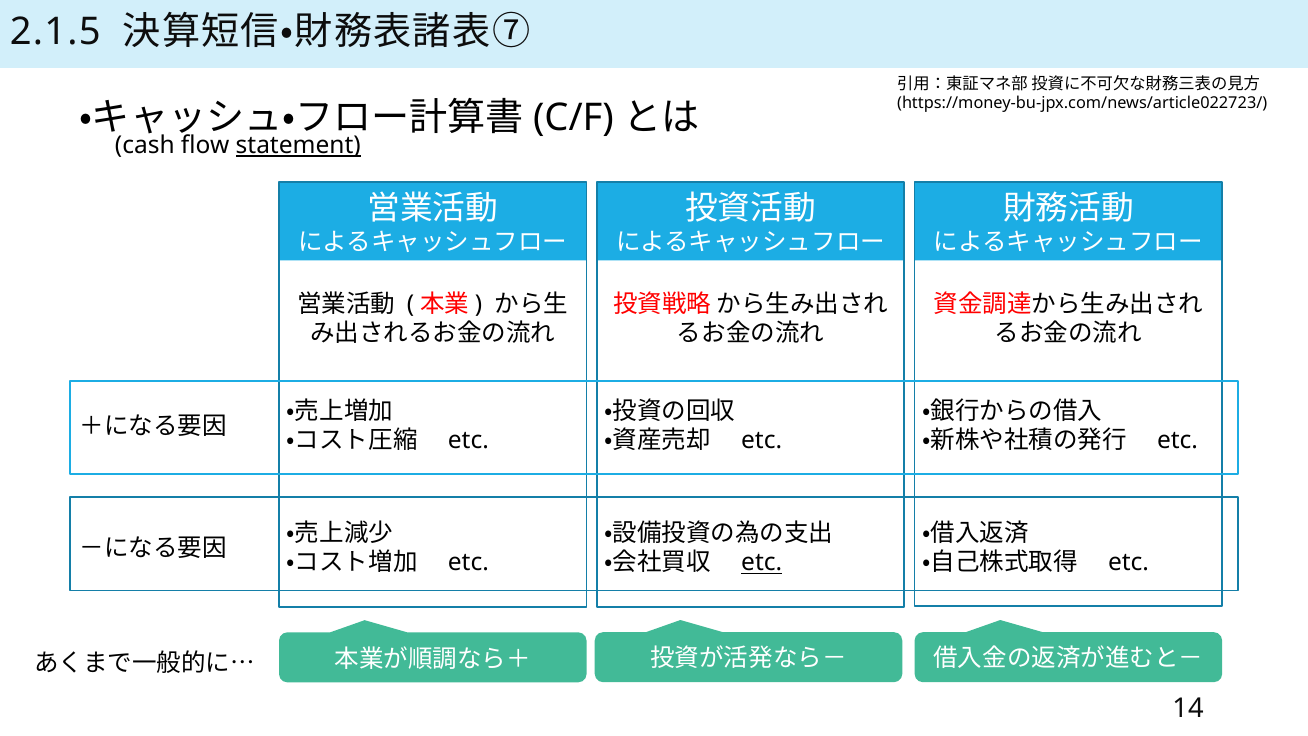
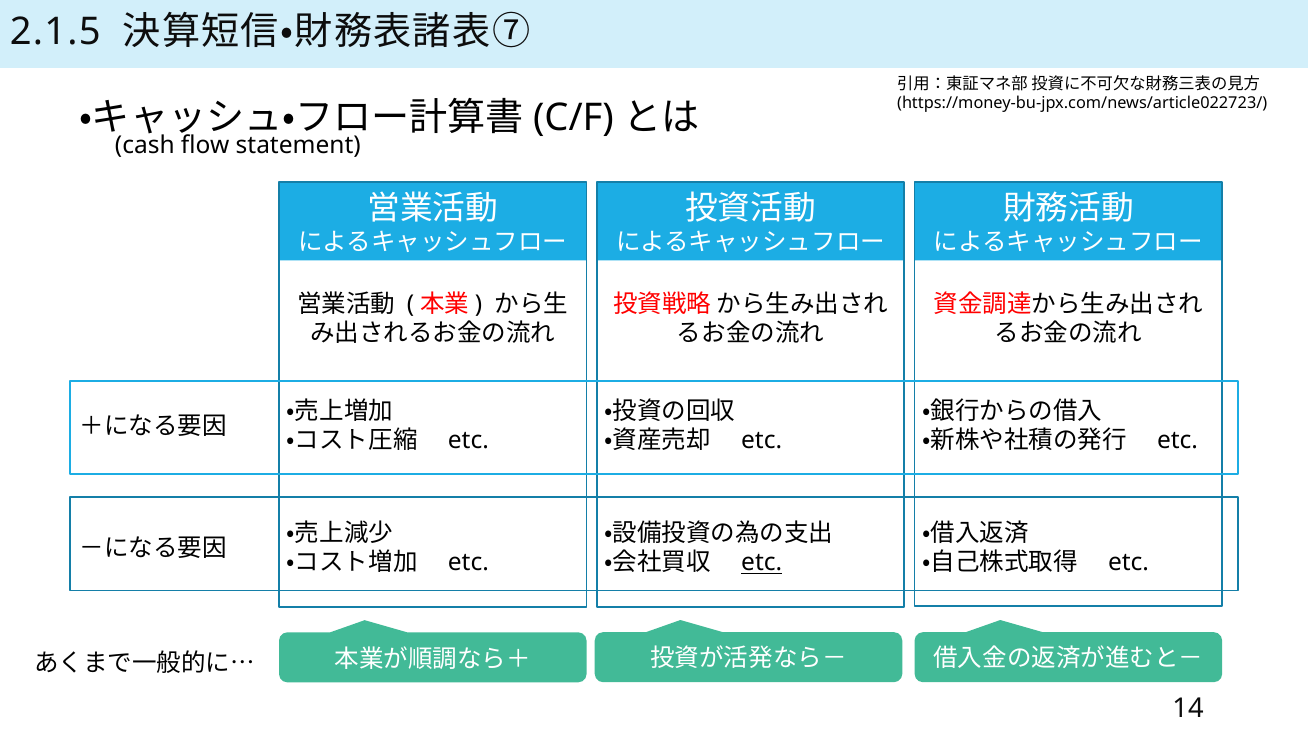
statement underline: present -> none
